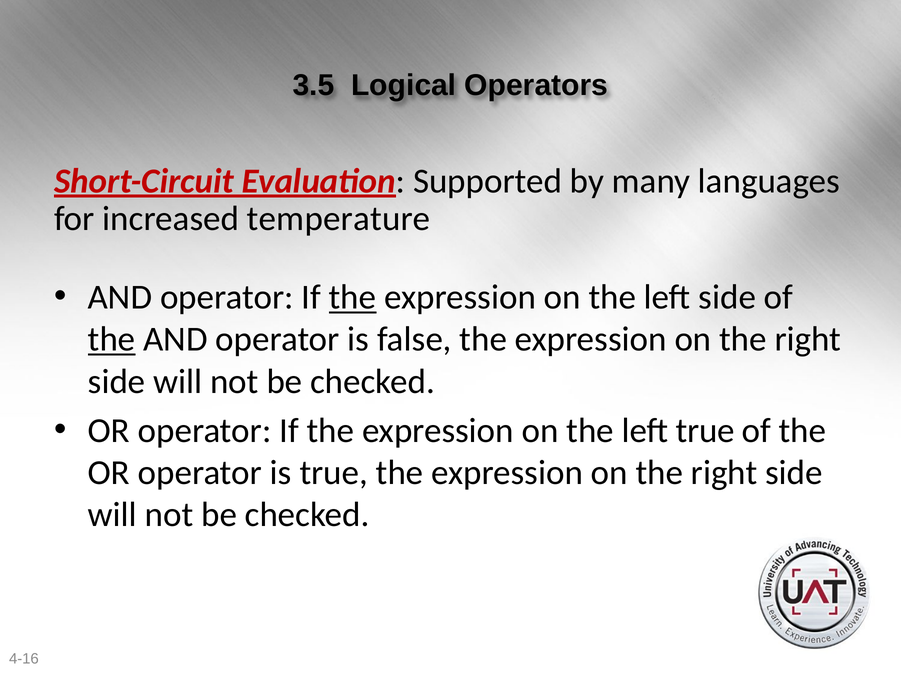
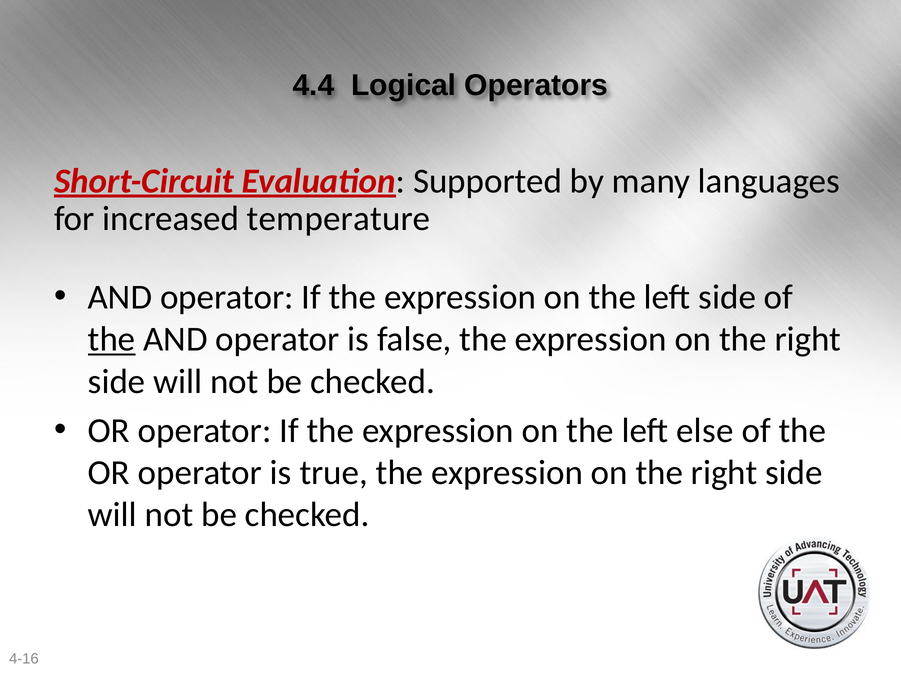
3.5: 3.5 -> 4.4
the at (353, 297) underline: present -> none
left true: true -> else
